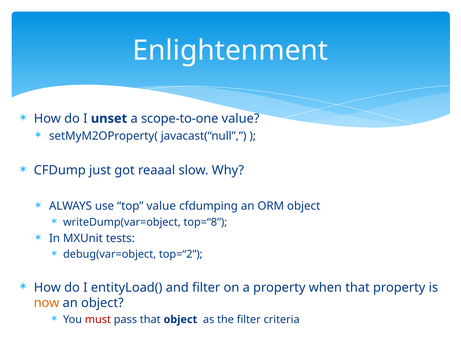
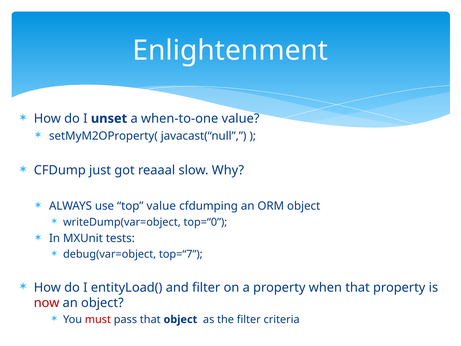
scope-to-one: scope-to-one -> when-to-one
top=“8: top=“8 -> top=“0
top=“2: top=“2 -> top=“7
now colour: orange -> red
